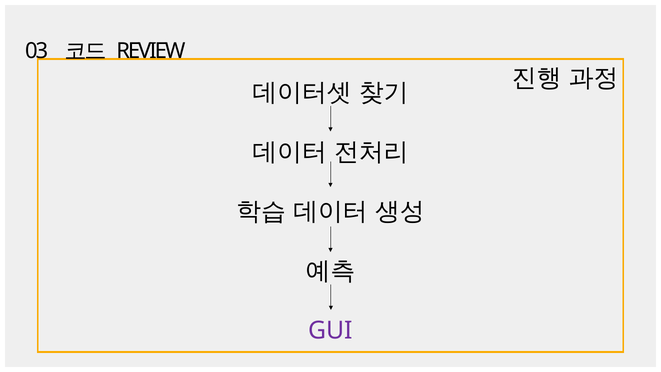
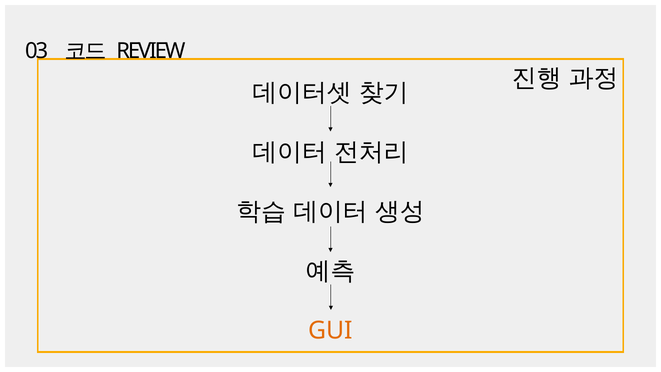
GUI colour: purple -> orange
